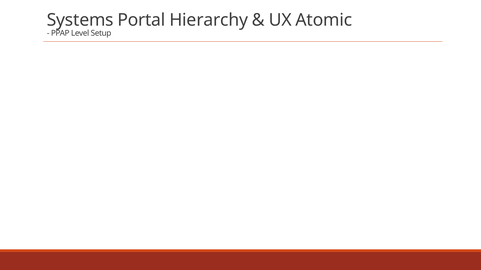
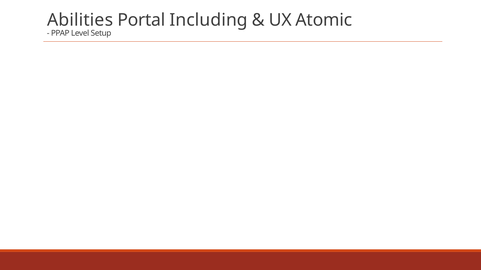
Systems: Systems -> Abilities
Hierarchy: Hierarchy -> Including
